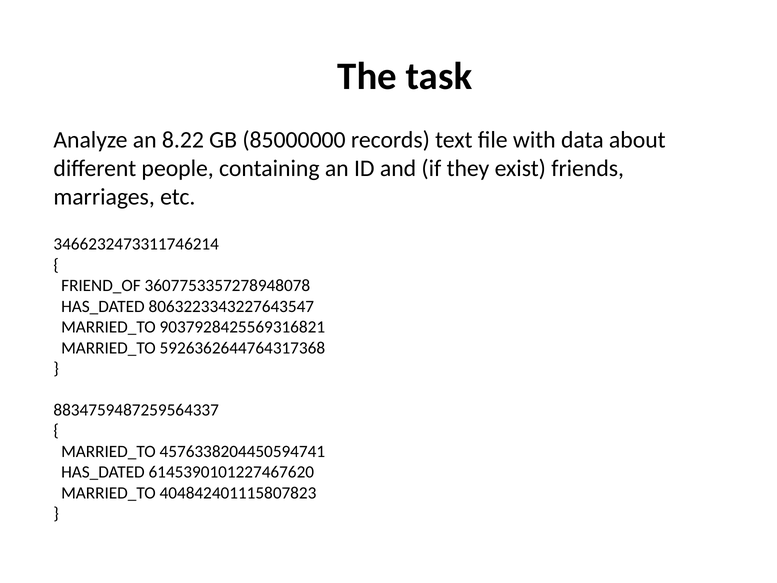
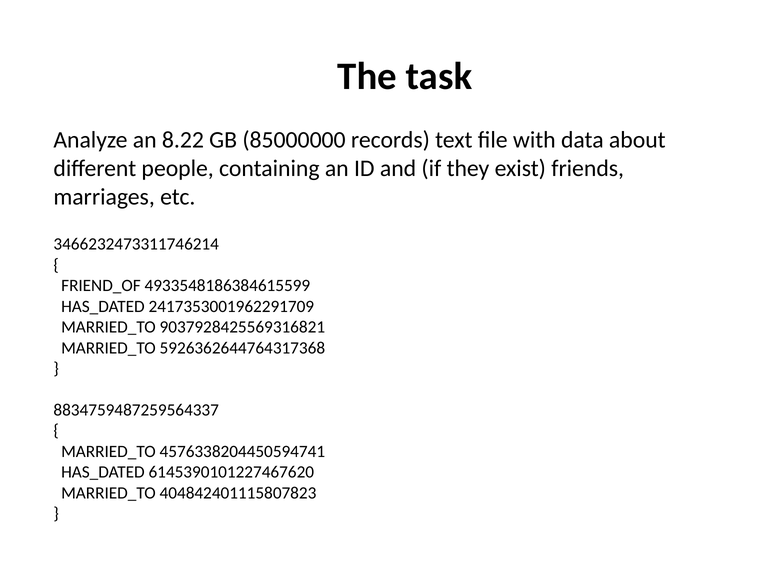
3607753357278948078: 3607753357278948078 -> 4933548186384615599
8063223343227643547: 8063223343227643547 -> 2417353001962291709
